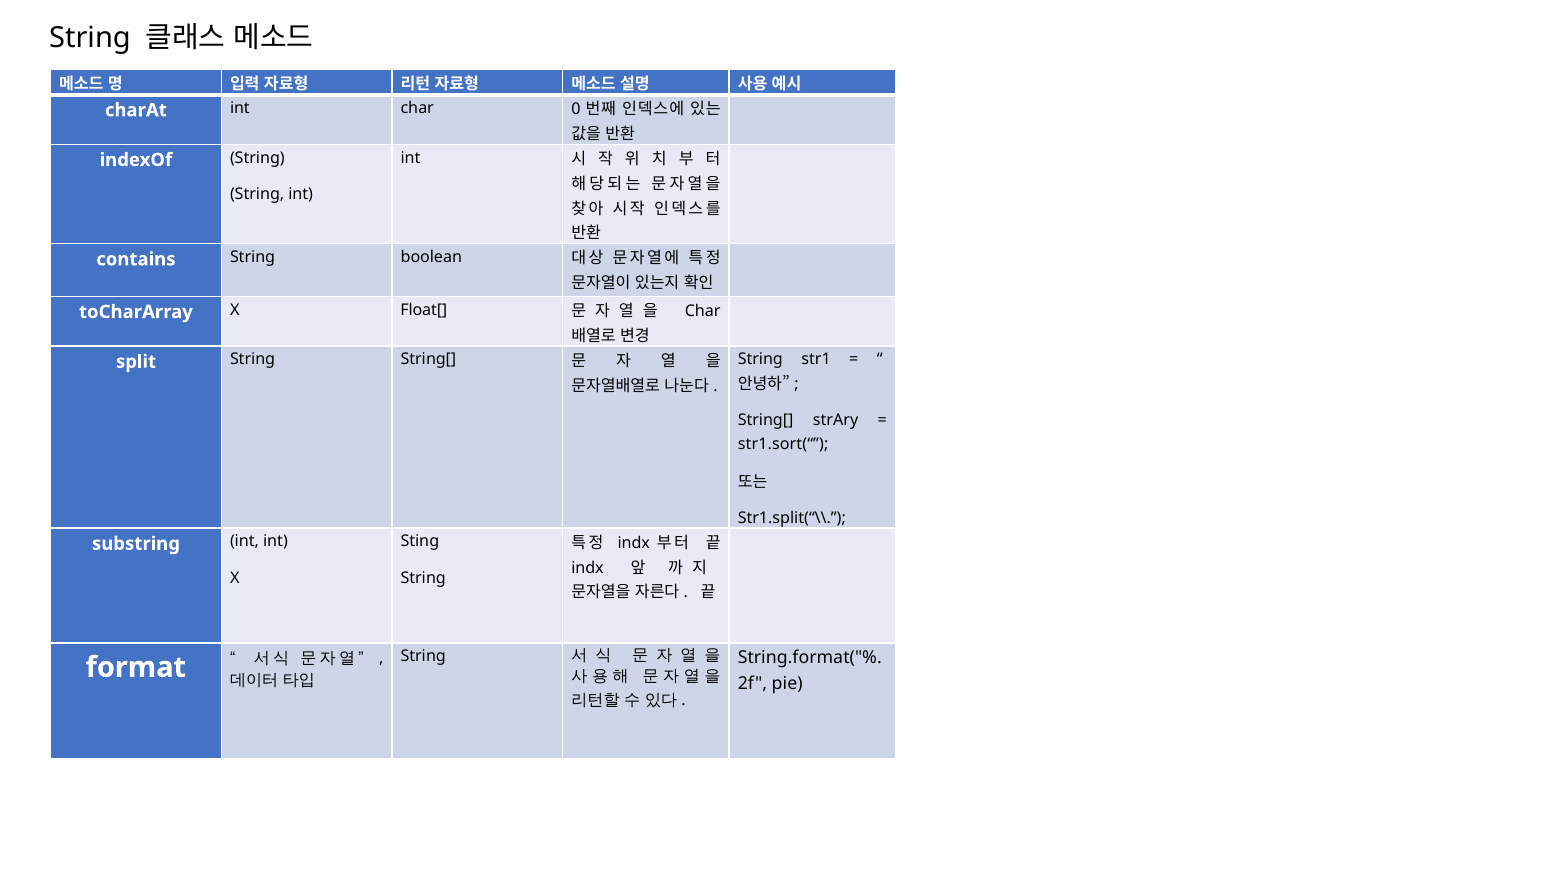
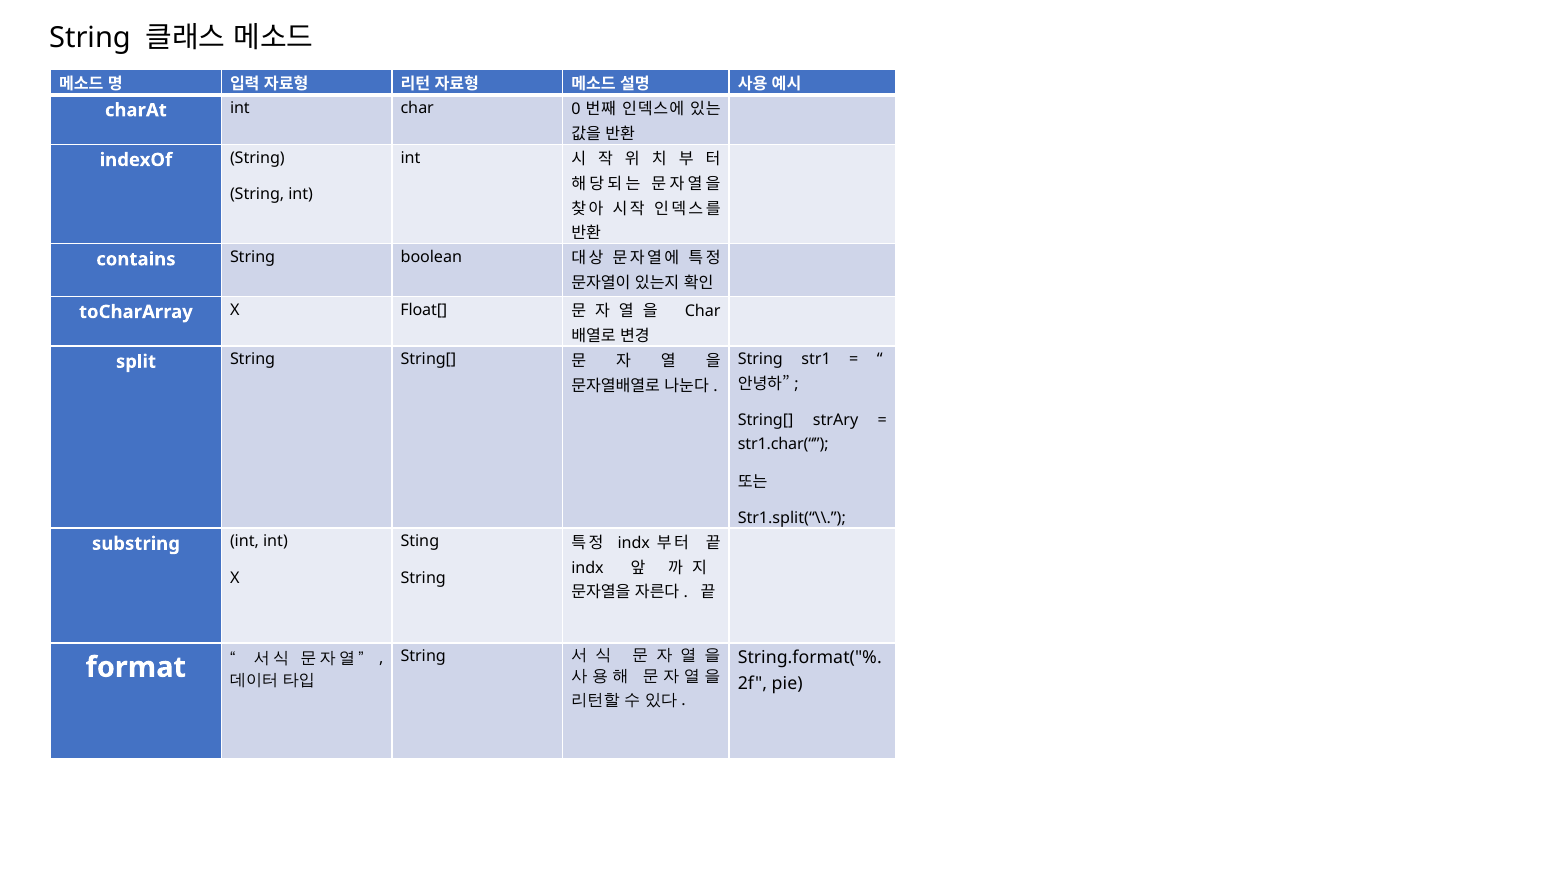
str1.sort(“: str1.sort(“ -> str1.char(“
